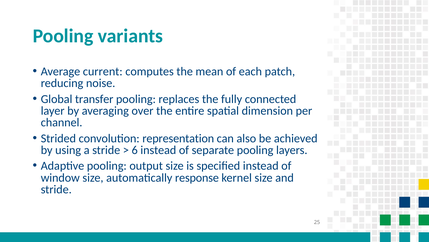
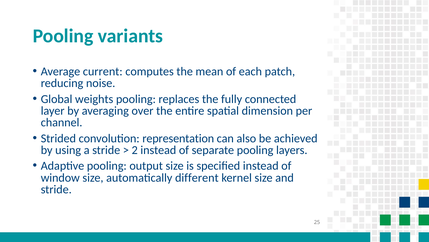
transfer: transfer -> weights
6: 6 -> 2
response: response -> different
